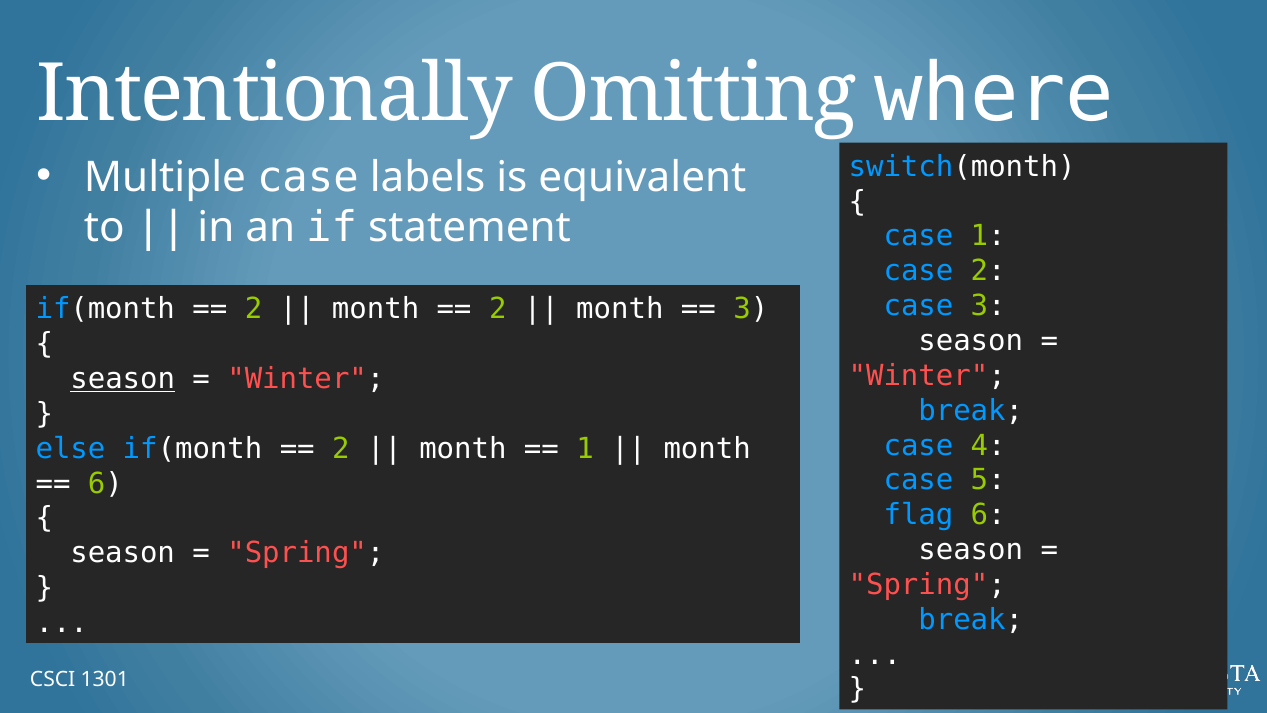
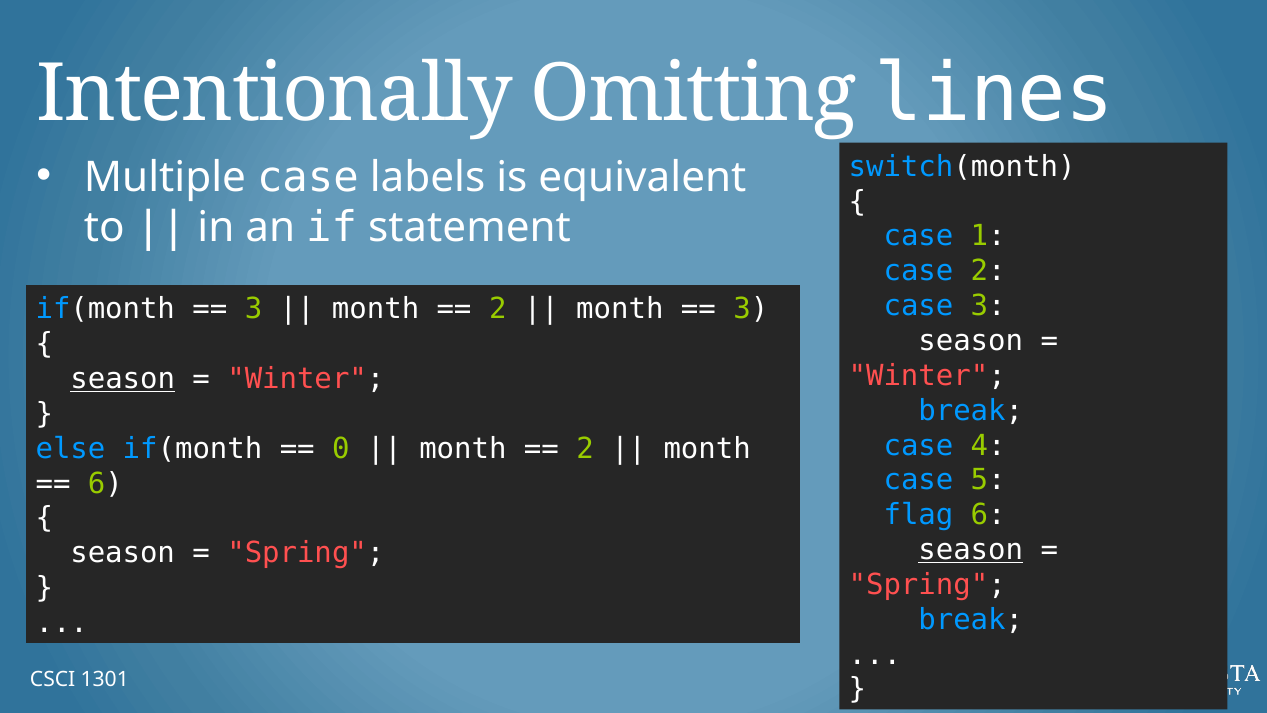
where: where -> lines
2 at (254, 309): 2 -> 3
2 at (341, 449): 2 -> 0
1 at (585, 449): 1 -> 2
season at (971, 550) underline: none -> present
